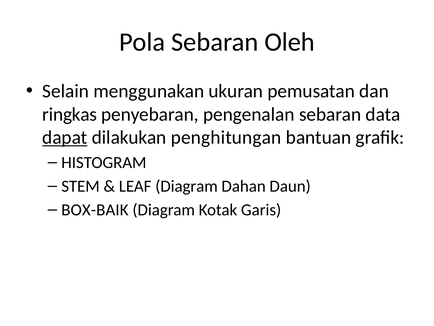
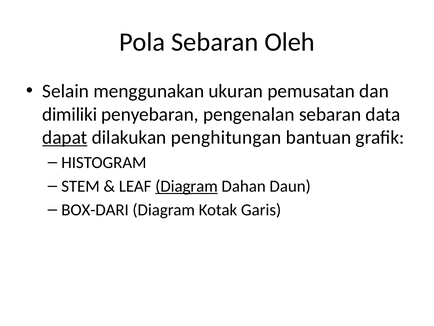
ringkas: ringkas -> dimiliki
Diagram at (187, 186) underline: none -> present
BOX-BAIK: BOX-BAIK -> BOX-DARI
